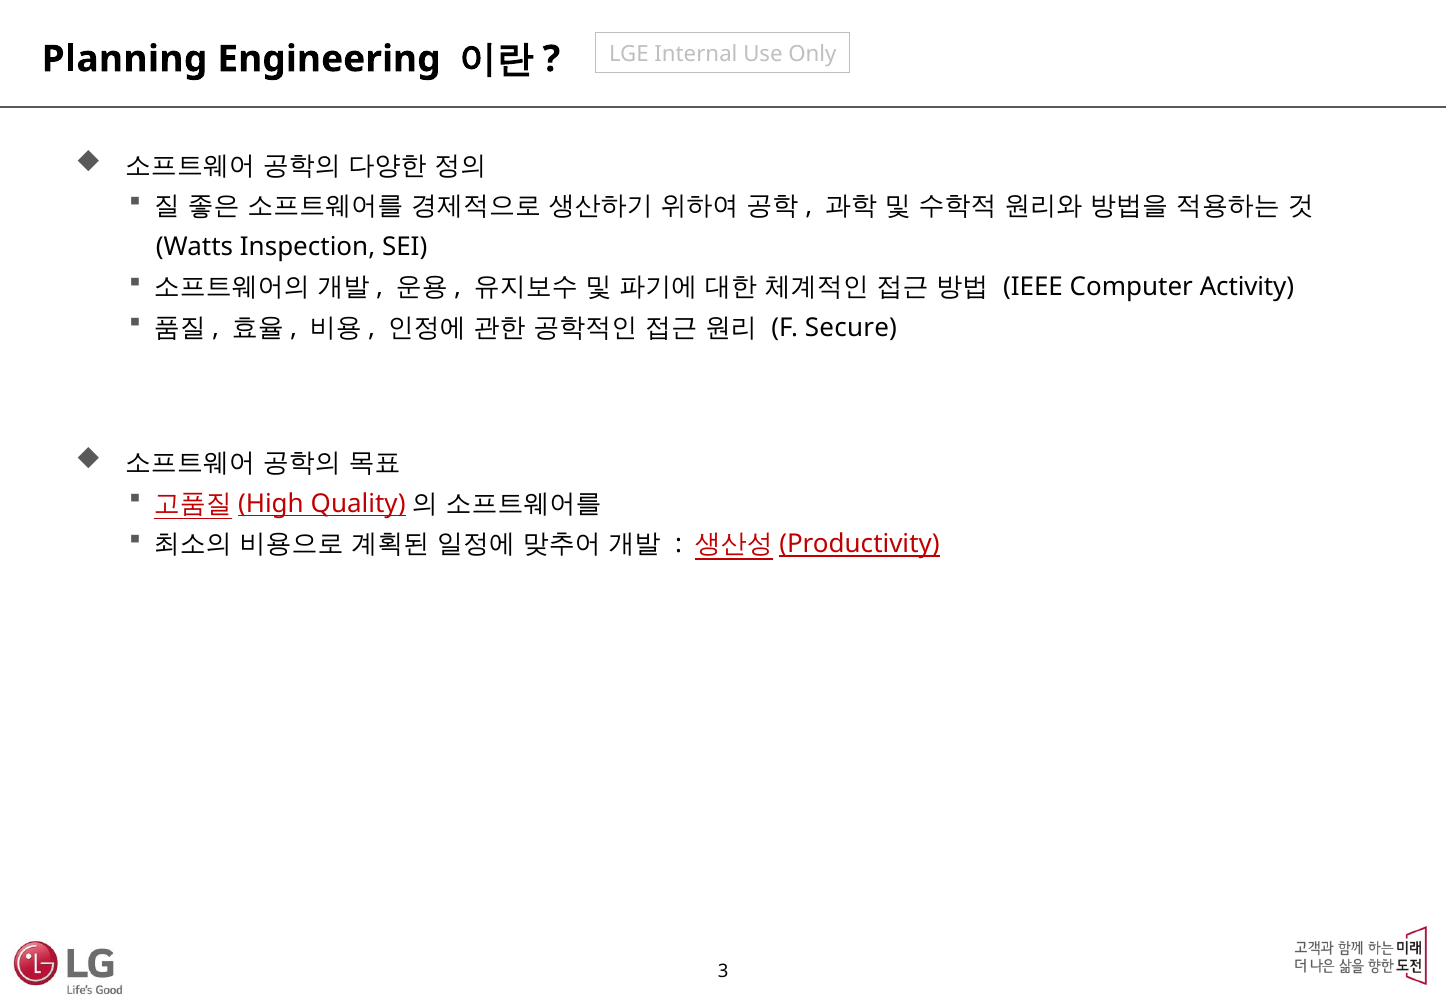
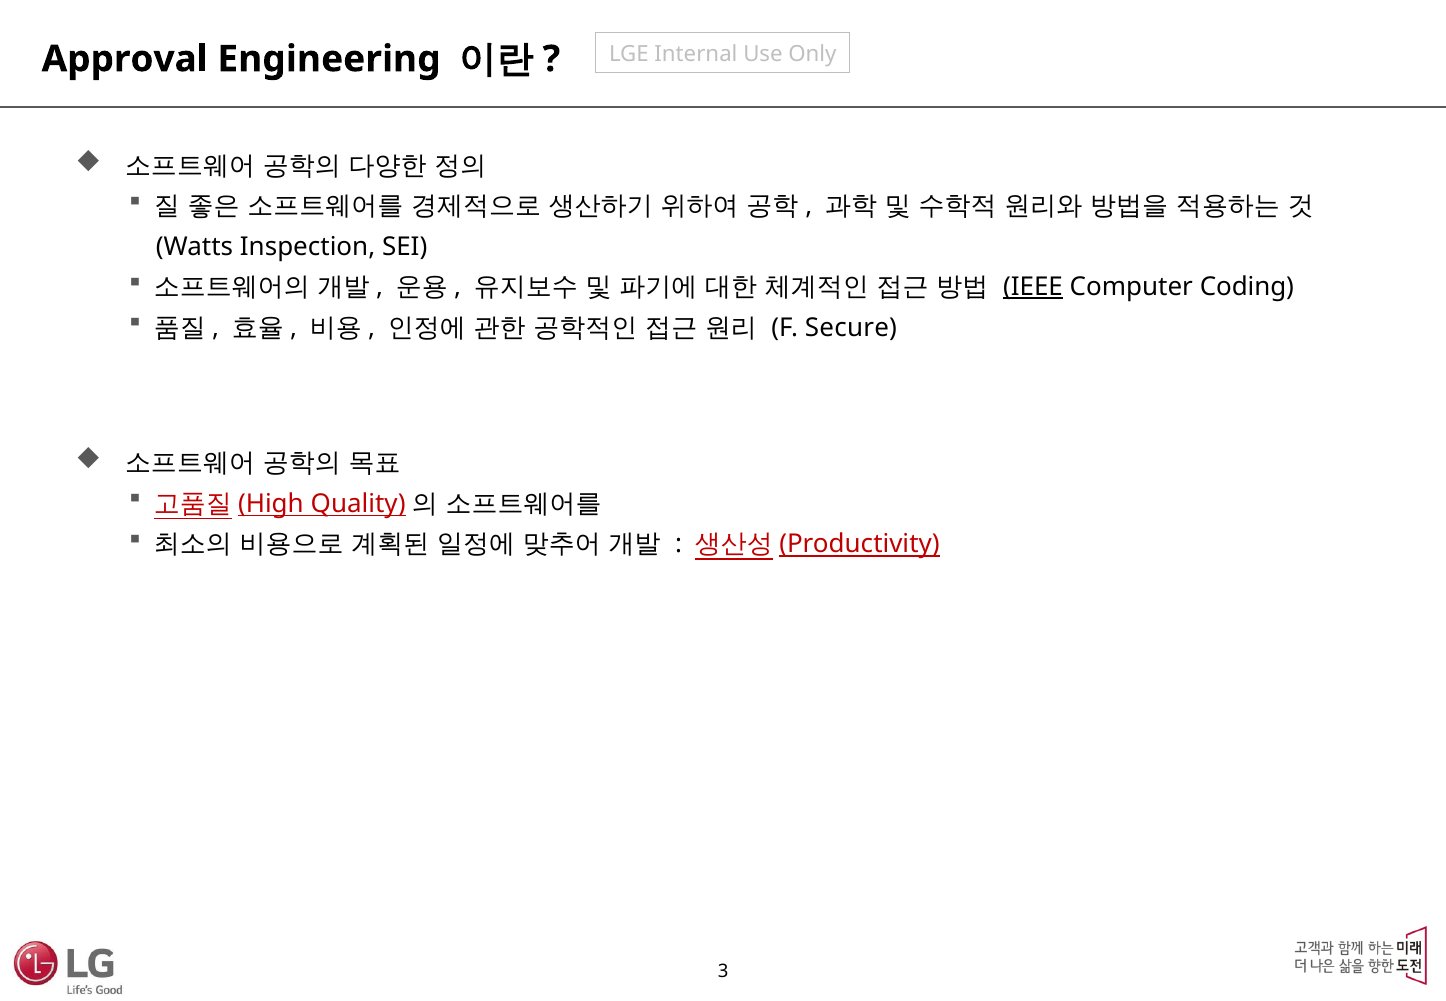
Planning: Planning -> Approval
IEEE underline: none -> present
Activity: Activity -> Coding
